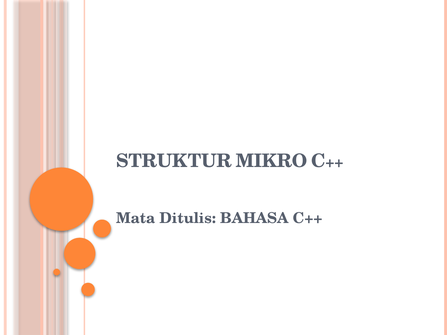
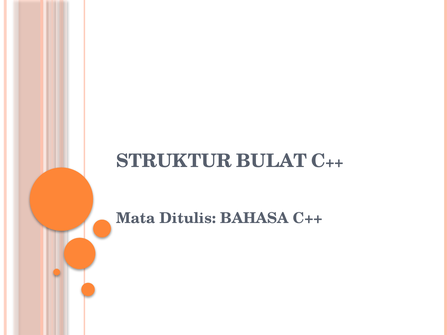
MIKRO: MIKRO -> BULAT
